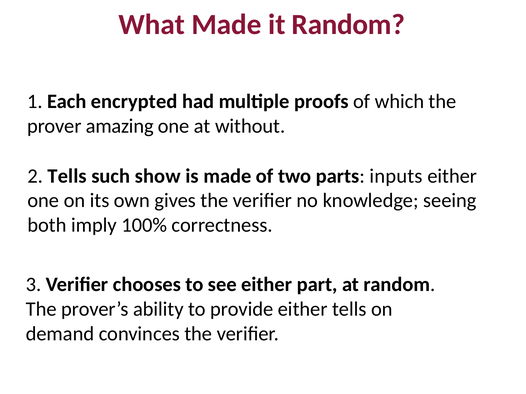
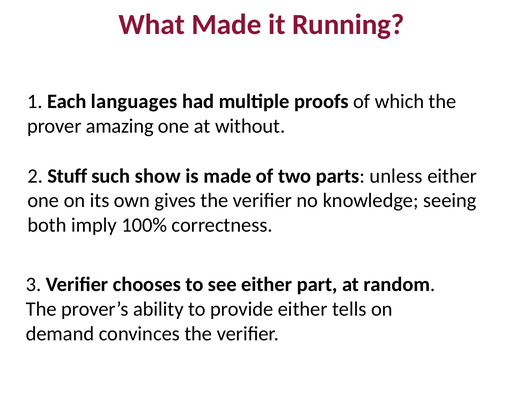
it Random: Random -> Running
encrypted: encrypted -> languages
2 Tells: Tells -> Stuff
inputs: inputs -> unless
